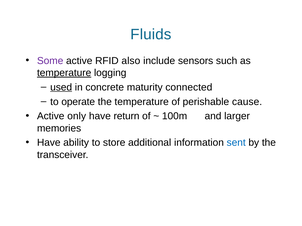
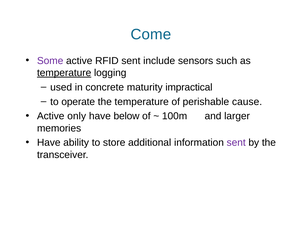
Fluids: Fluids -> Come
RFID also: also -> sent
used underline: present -> none
connected: connected -> impractical
return: return -> below
sent at (236, 143) colour: blue -> purple
